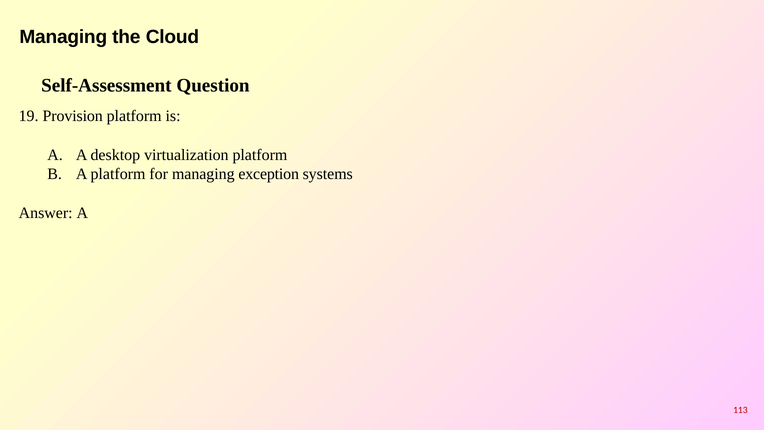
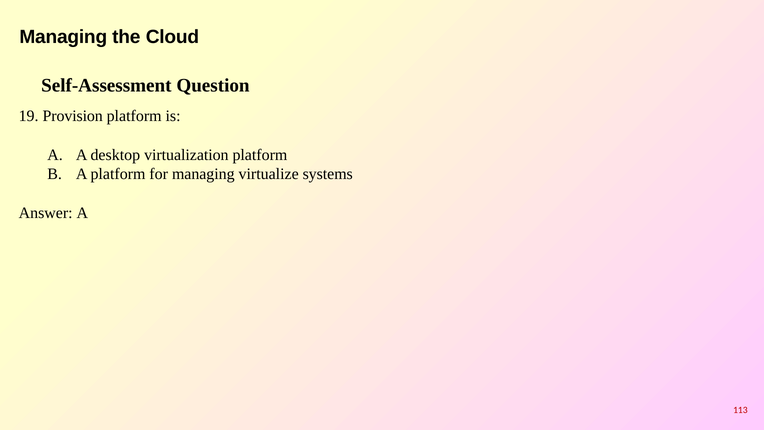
exception: exception -> virtualize
